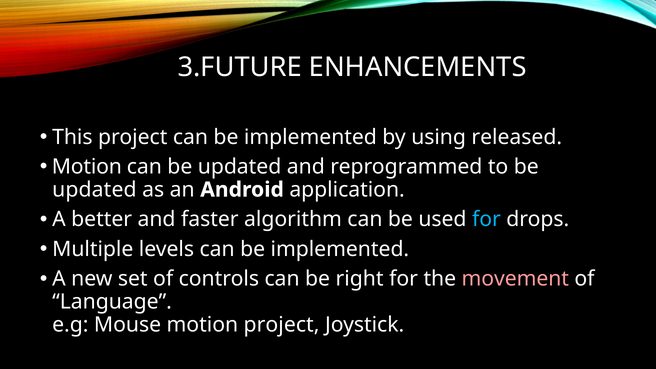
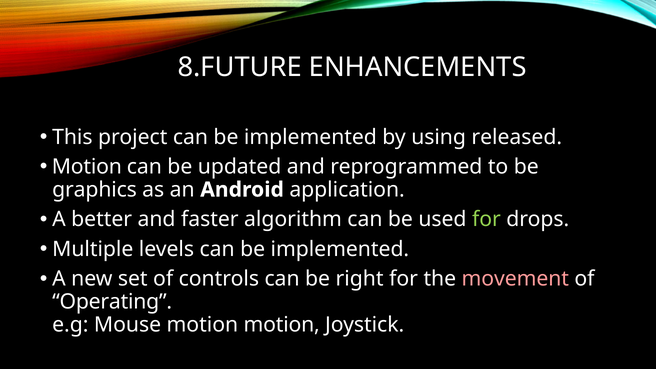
3.FUTURE: 3.FUTURE -> 8.FUTURE
updated at (94, 190): updated -> graphics
for at (486, 219) colour: light blue -> light green
Language: Language -> Operating
motion project: project -> motion
